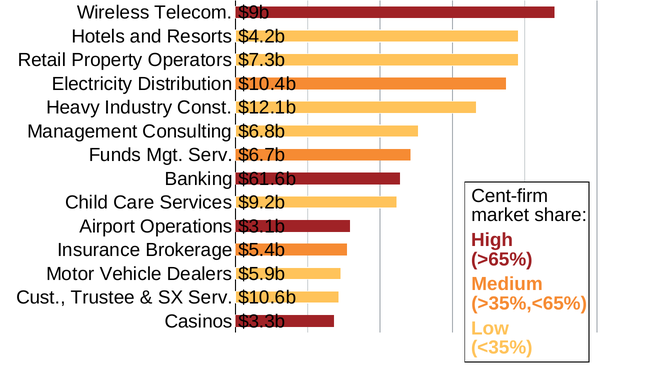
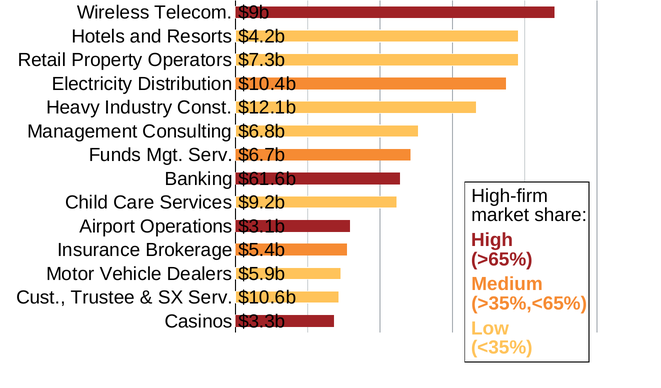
Cent-firm: Cent-firm -> High-firm
